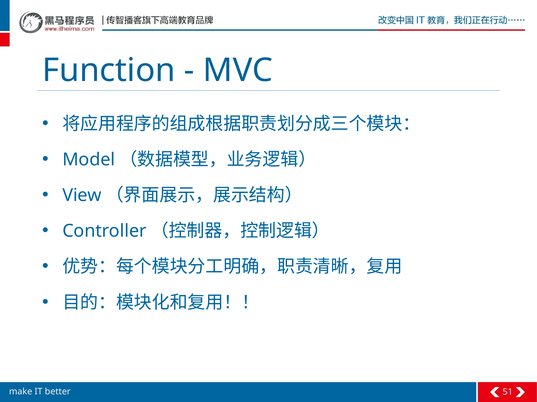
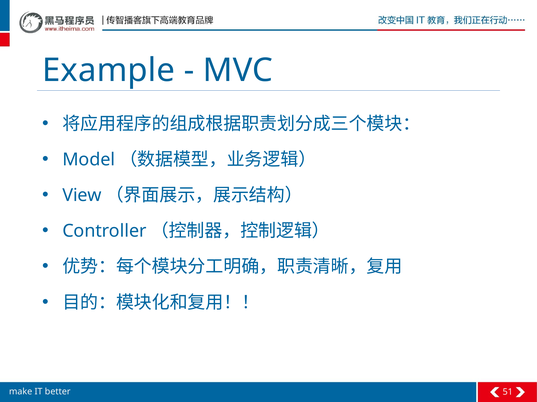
Function: Function -> Example
